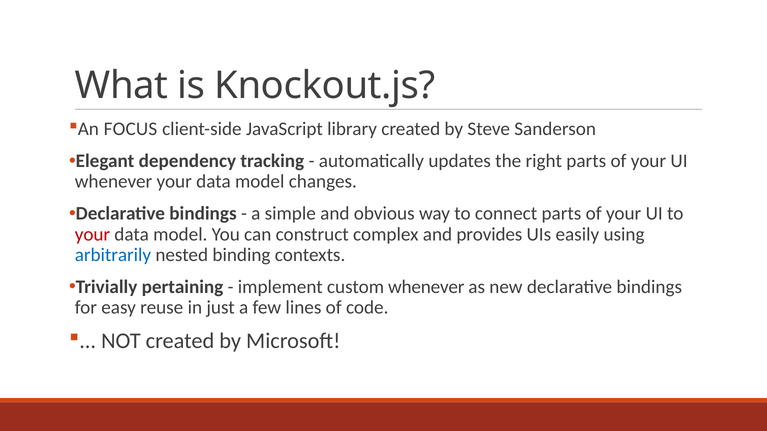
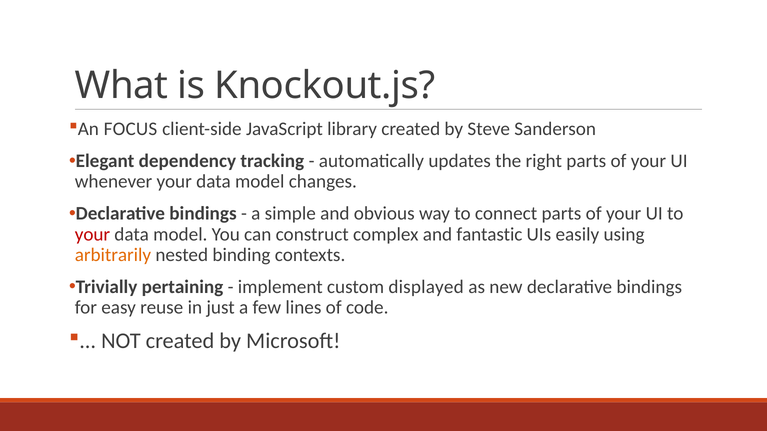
provides: provides -> fantastic
arbitrarily colour: blue -> orange
custom whenever: whenever -> displayed
